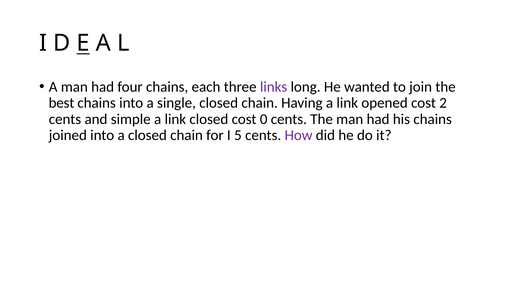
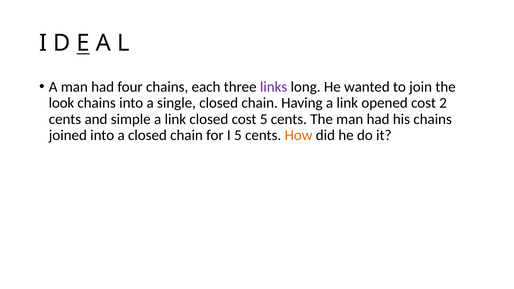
best: best -> look
cost 0: 0 -> 5
How colour: purple -> orange
